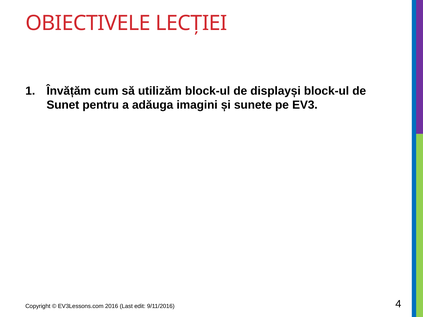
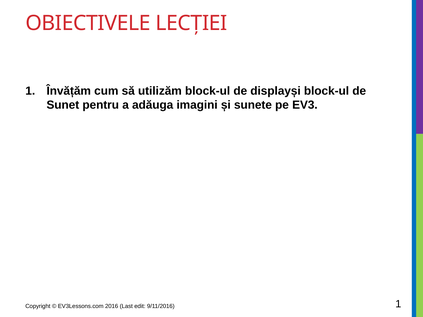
9/11/2016 4: 4 -> 1
